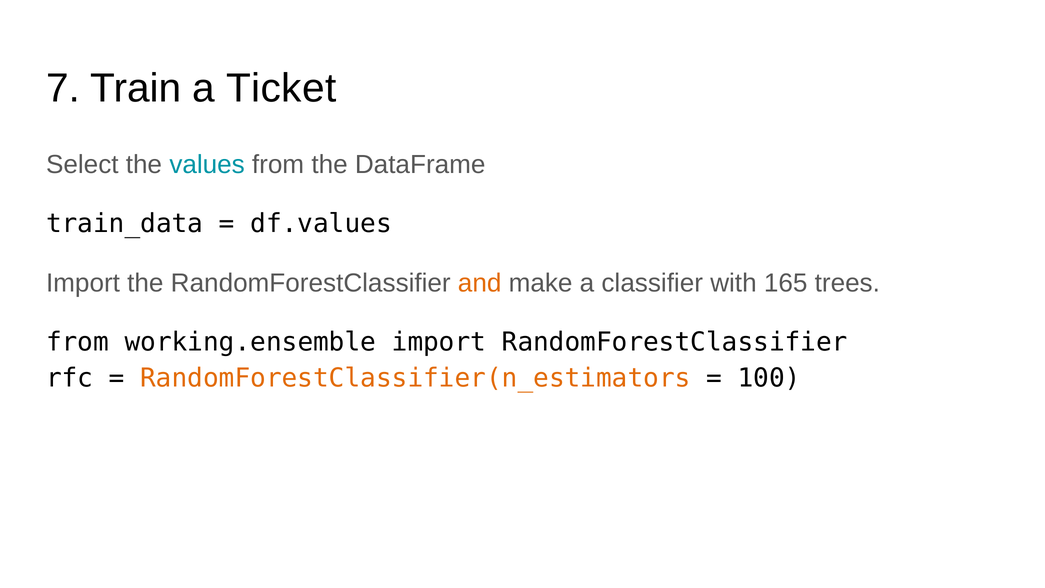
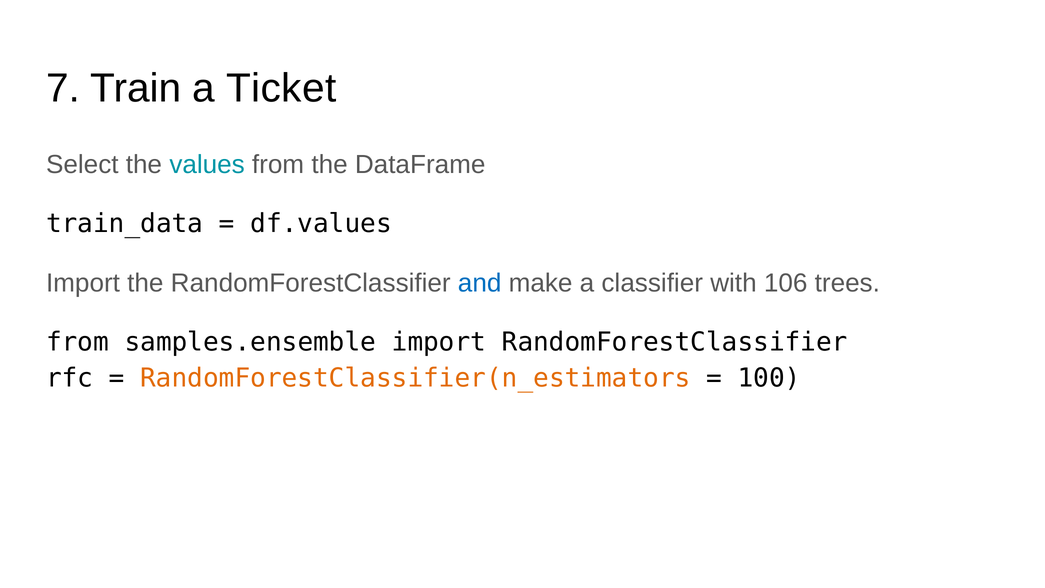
and colour: orange -> blue
165: 165 -> 106
working.ensemble: working.ensemble -> samples.ensemble
